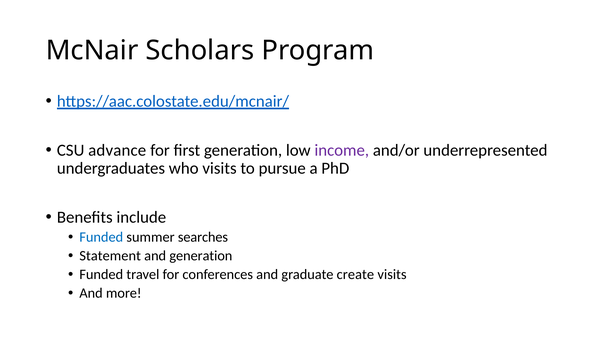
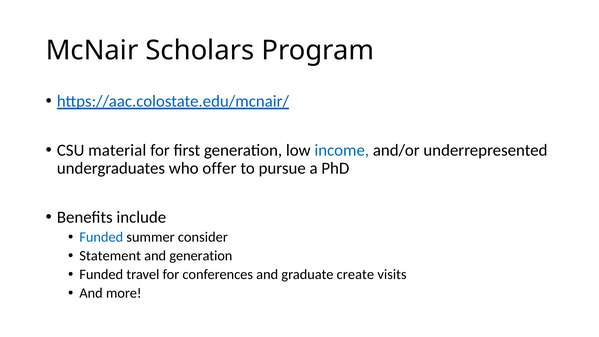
advance: advance -> material
income colour: purple -> blue
who visits: visits -> offer
searches: searches -> consider
